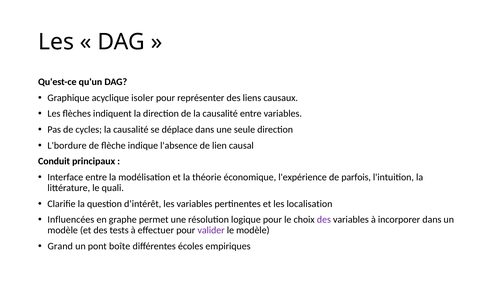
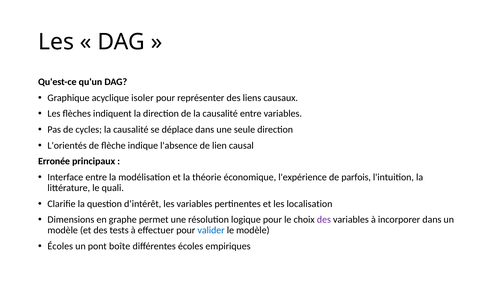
L'bordure: L'bordure -> L'orientés
Conduit: Conduit -> Erronée
Influencées: Influencées -> Dimensions
valider colour: purple -> blue
Grand at (60, 247): Grand -> Écoles
